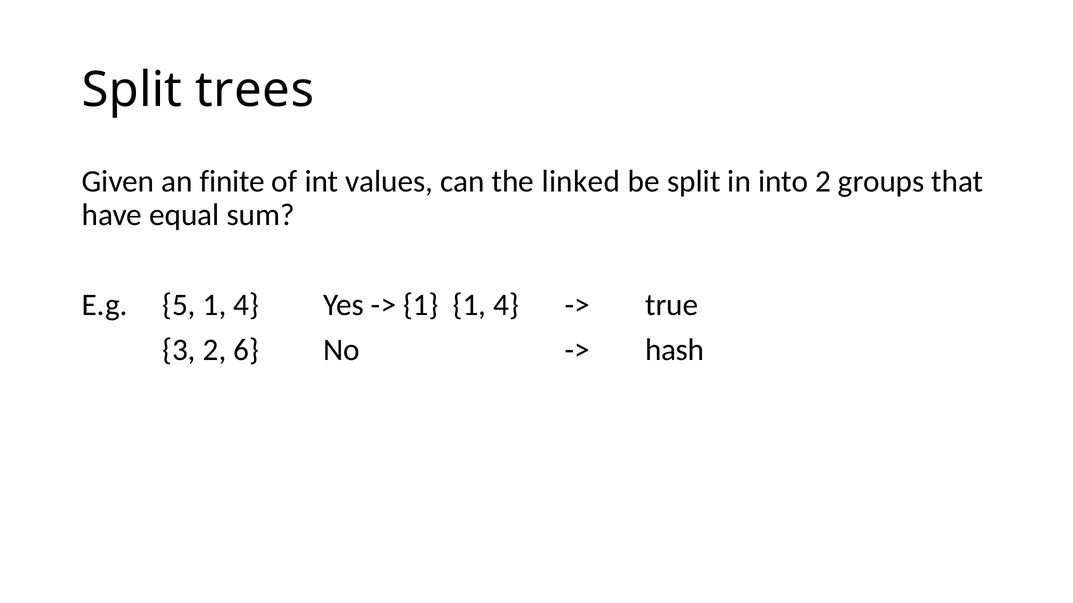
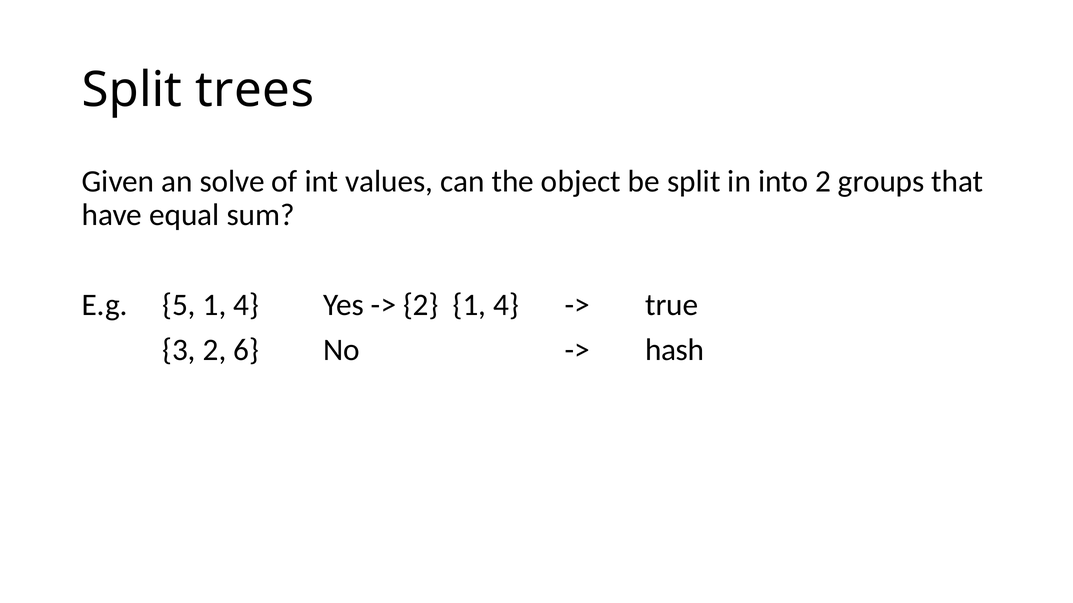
finite: finite -> solve
linked: linked -> object
1 at (421, 305): 1 -> 2
